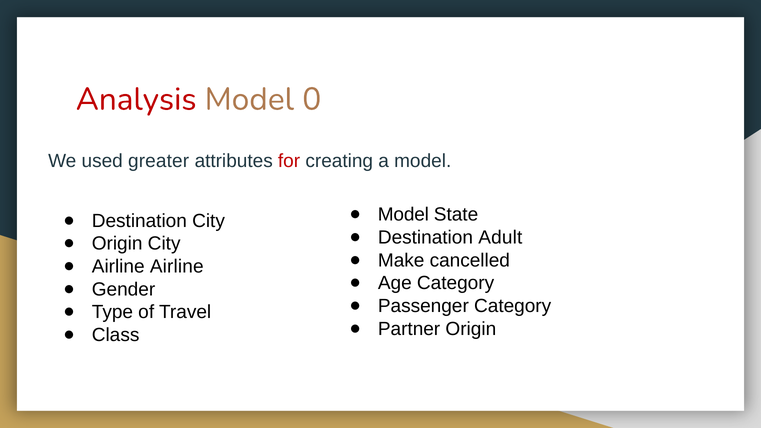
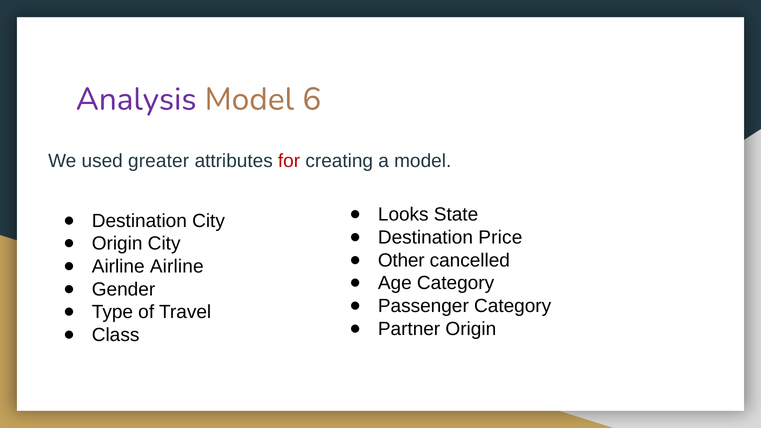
Analysis colour: red -> purple
0: 0 -> 6
Model at (403, 215): Model -> Looks
Adult: Adult -> Price
Make: Make -> Other
